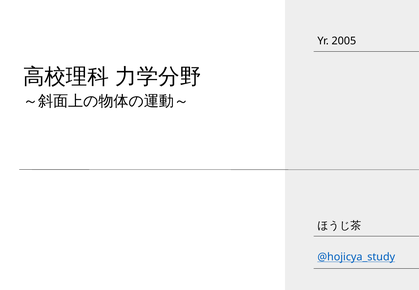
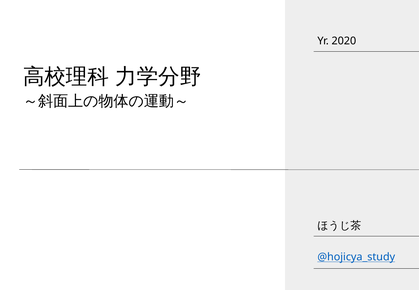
2005: 2005 -> 2020
